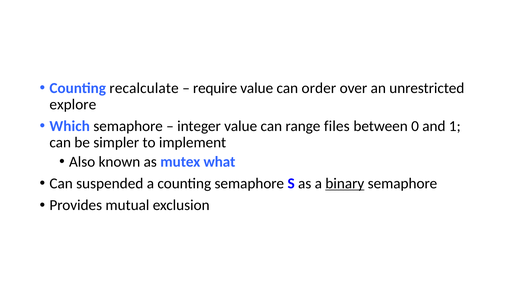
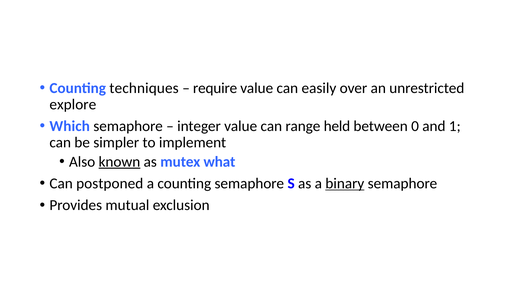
recalculate: recalculate -> techniques
order: order -> easily
files: files -> held
known underline: none -> present
suspended: suspended -> postponed
